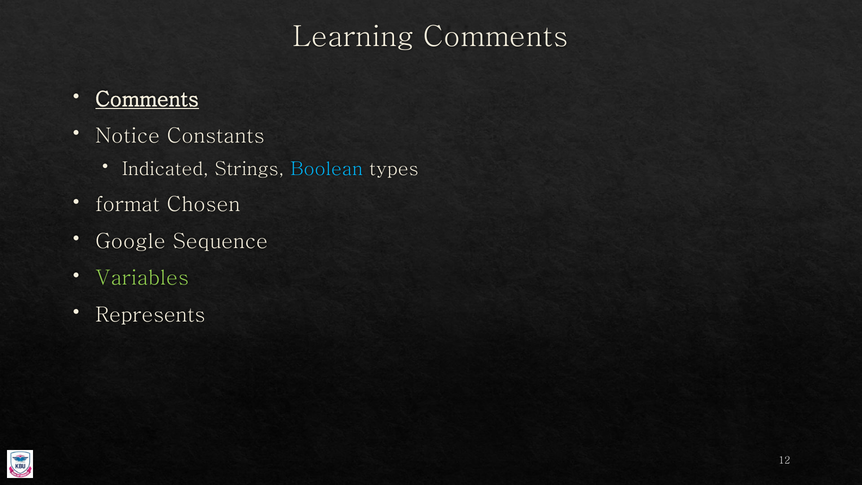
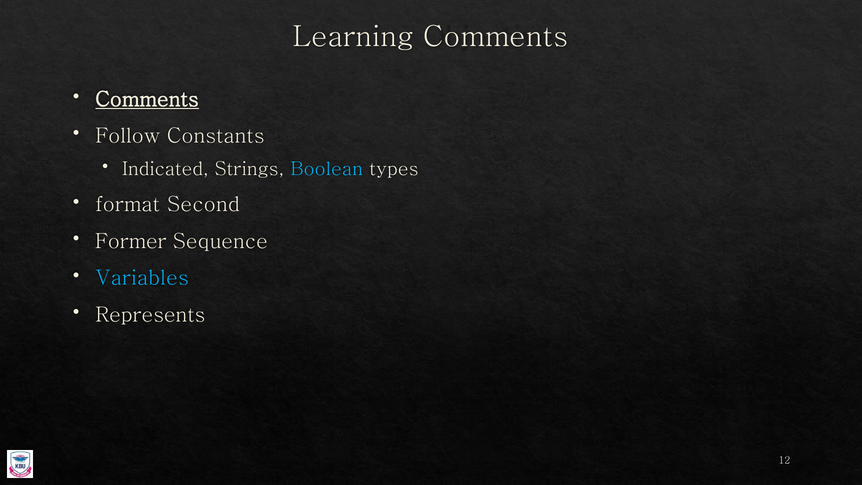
Notice: Notice -> Follow
Chosen: Chosen -> Second
Google: Google -> Former
Variables colour: light green -> light blue
